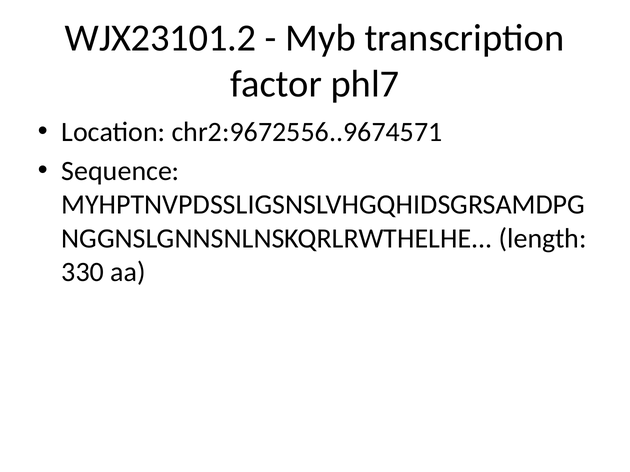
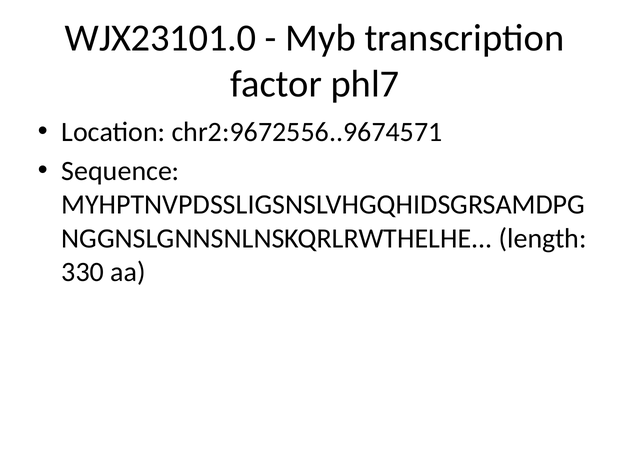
WJX23101.2: WJX23101.2 -> WJX23101.0
